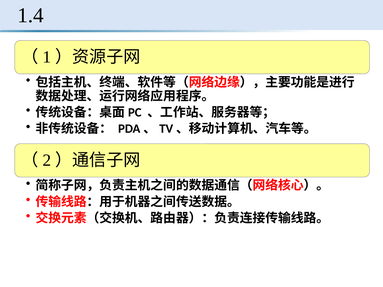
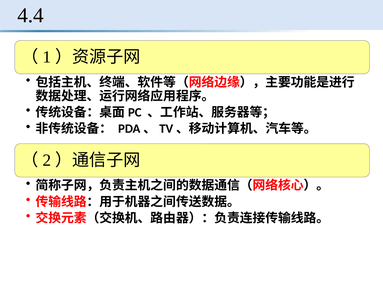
1.4: 1.4 -> 4.4
